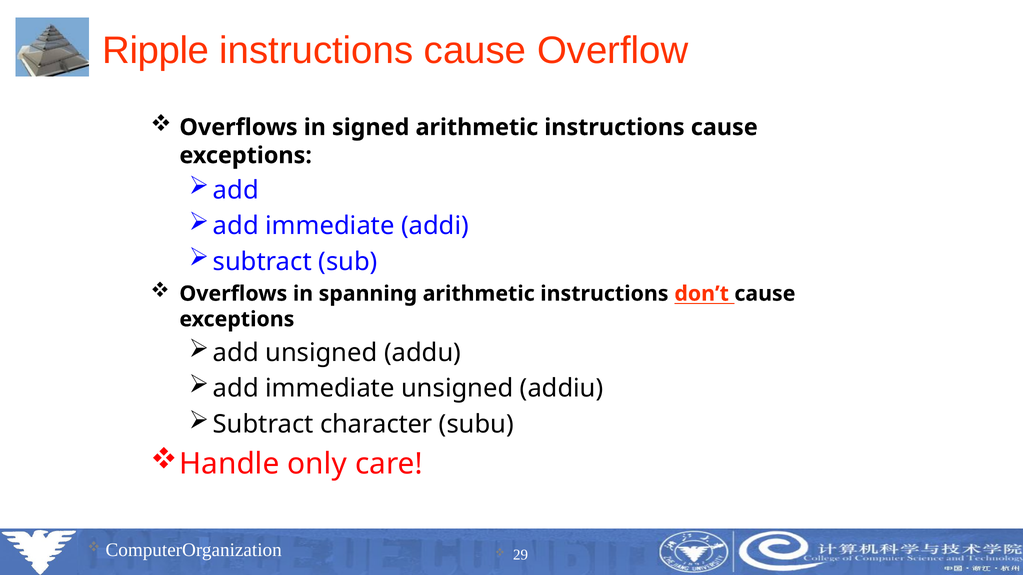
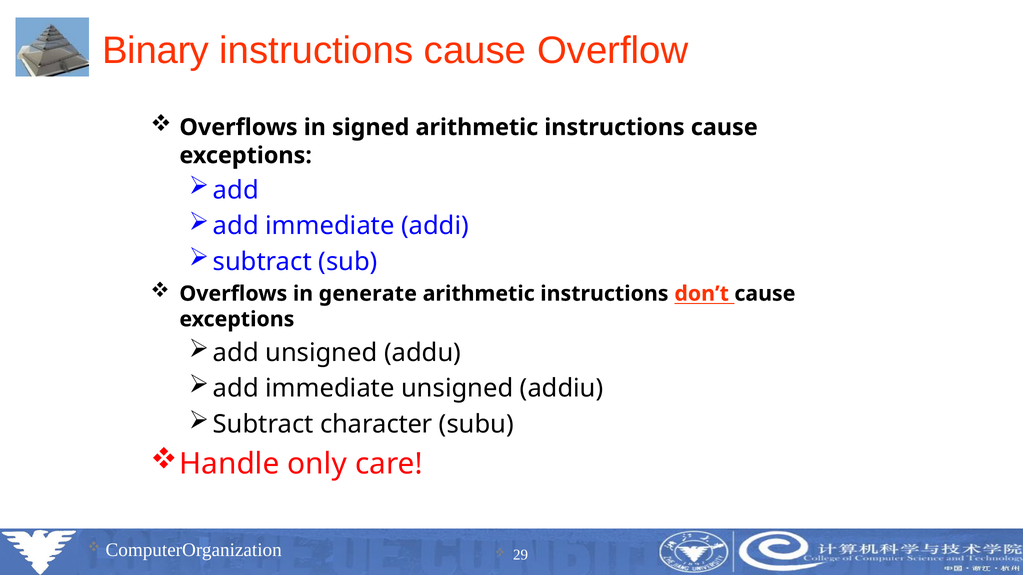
Ripple: Ripple -> Binary
spanning: spanning -> generate
